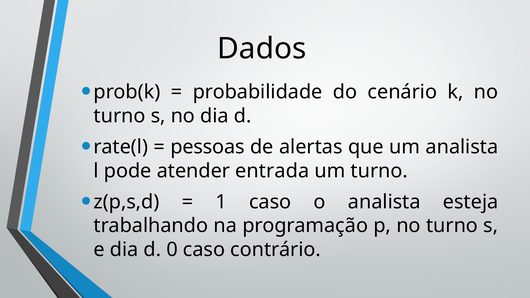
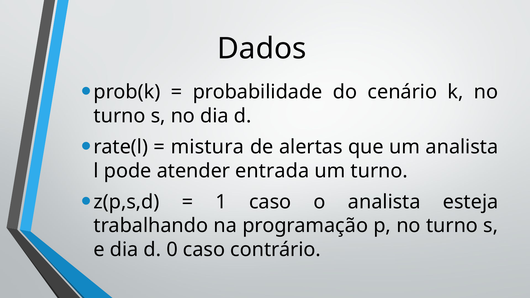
pessoas: pessoas -> mistura
